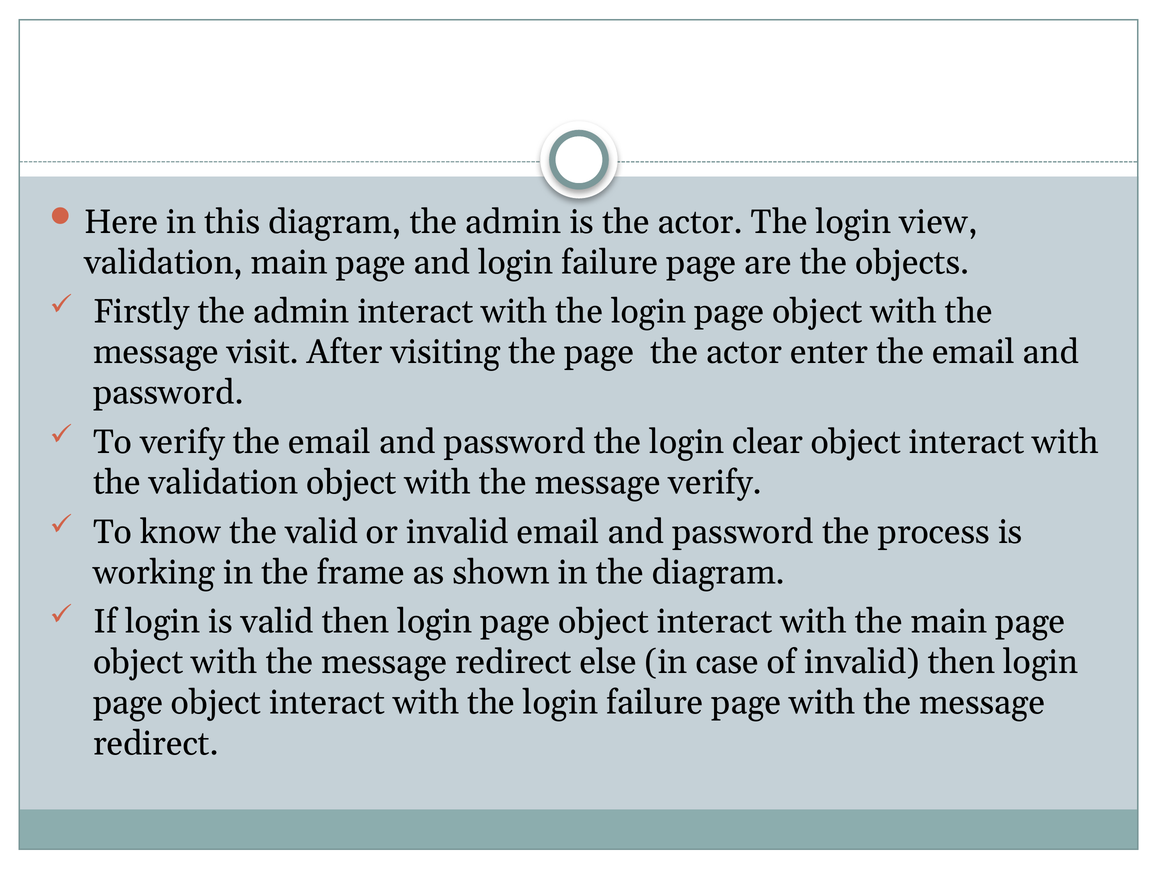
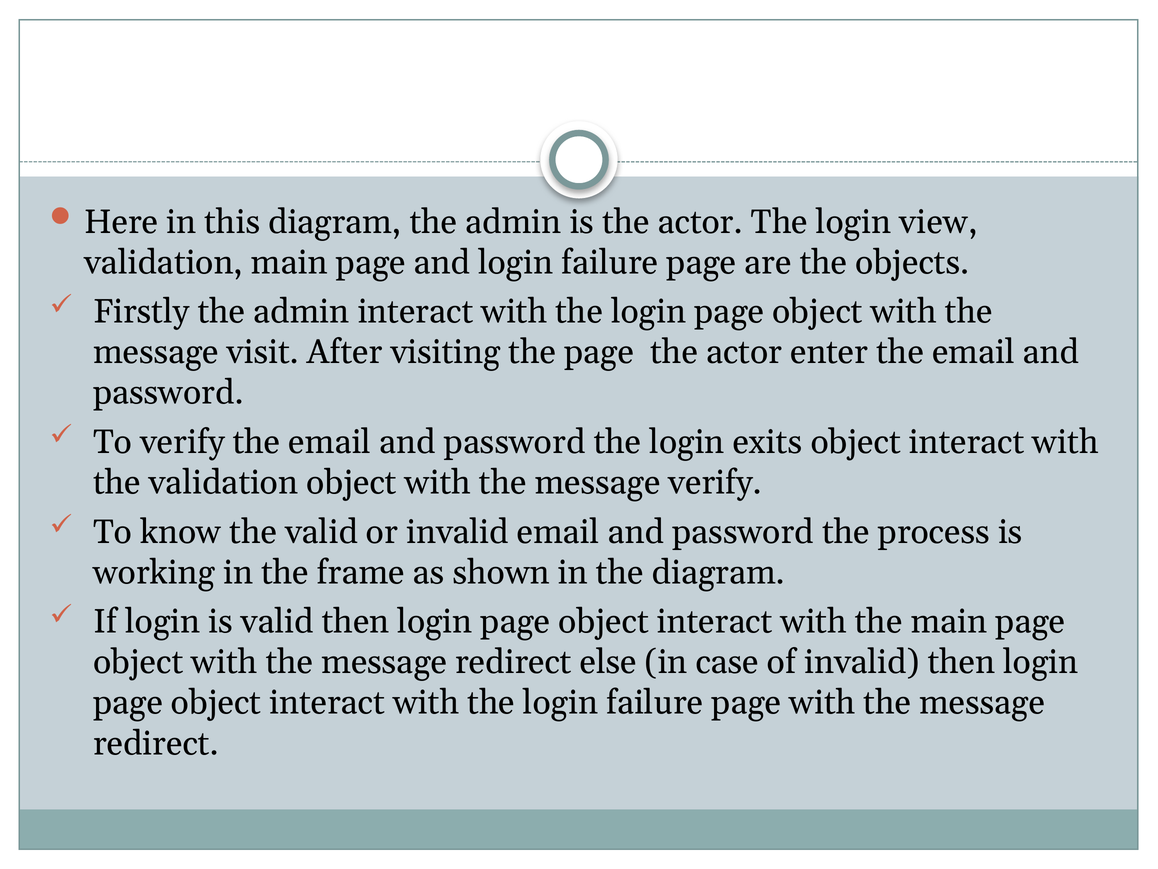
clear: clear -> exits
